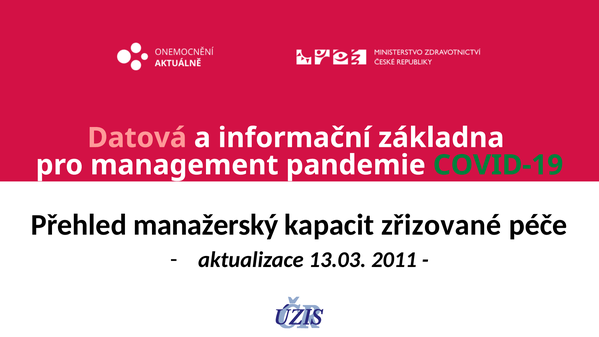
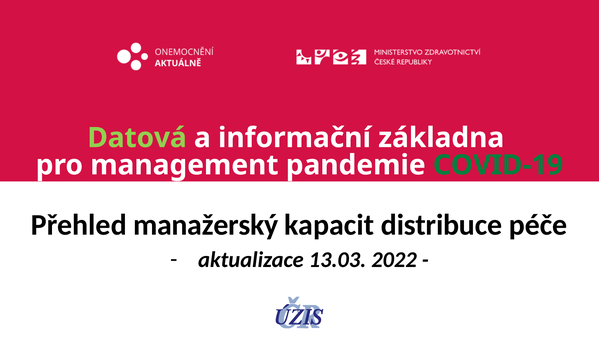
Datová colour: pink -> light green
zřizované: zřizované -> distribuce
2011: 2011 -> 2022
